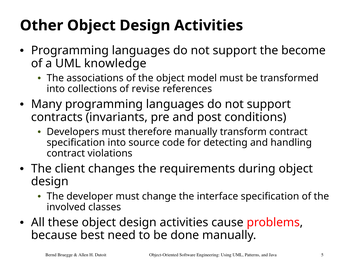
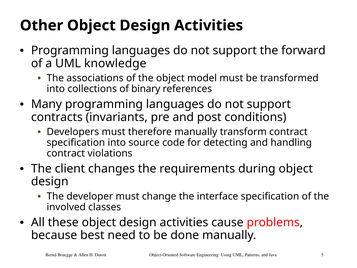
become: become -> forward
revise: revise -> binary
